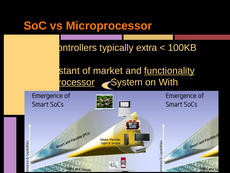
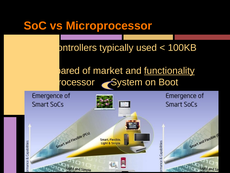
extra: extra -> used
persistant: persistant -> compared
Microprocessor at (62, 82) underline: present -> none
With: With -> Boot
